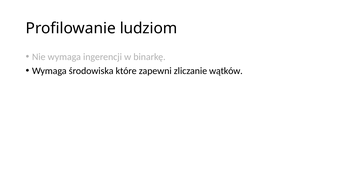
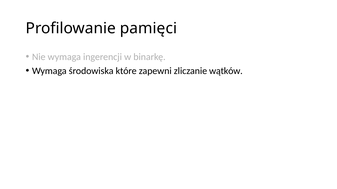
ludziom: ludziom -> pamięci
